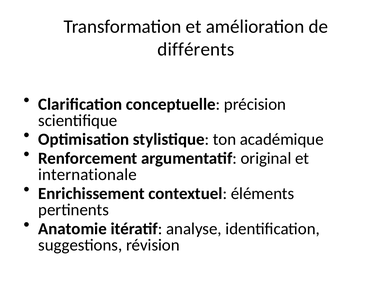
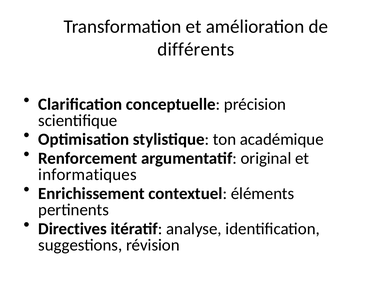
internationale: internationale -> informatiques
Anatomie: Anatomie -> Directives
